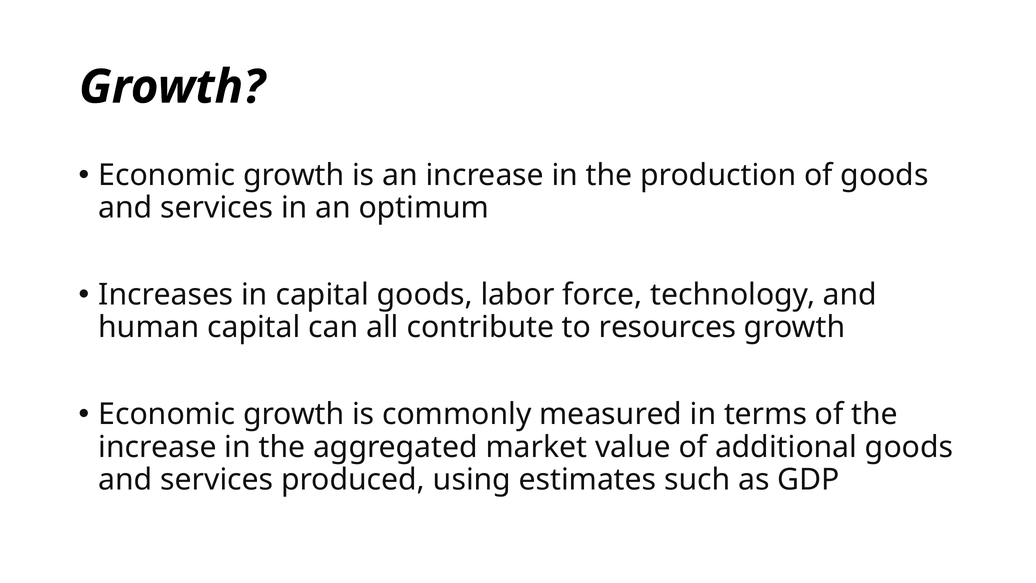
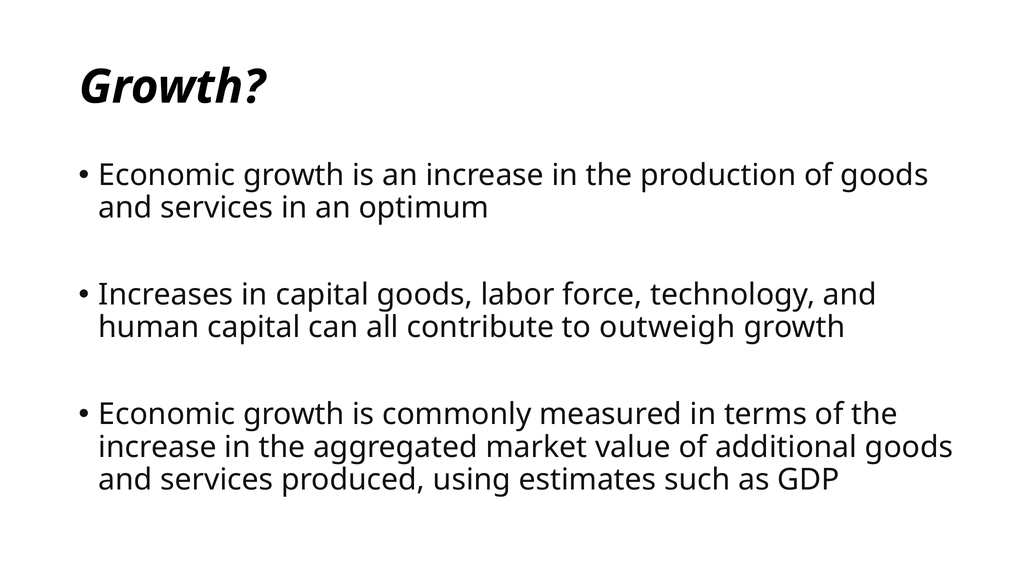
resources: resources -> outweigh
